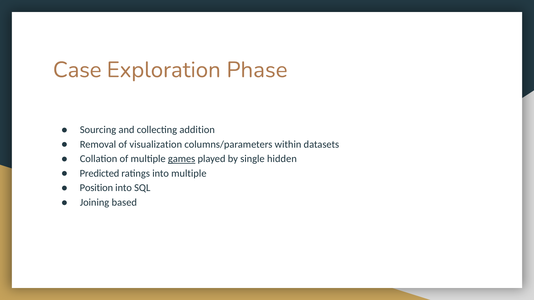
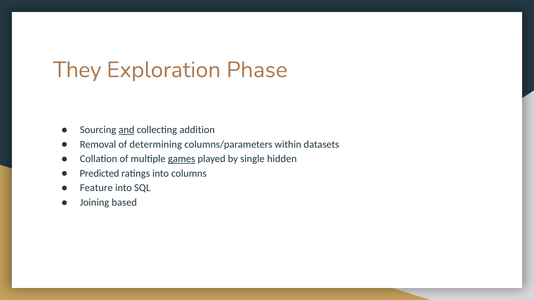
Case: Case -> They
and underline: none -> present
visualization: visualization -> determining
into multiple: multiple -> columns
Position: Position -> Feature
